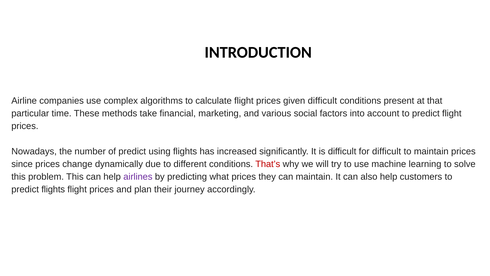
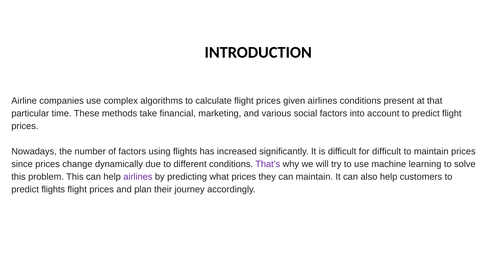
given difficult: difficult -> airlines
of predict: predict -> factors
That’s colour: red -> purple
